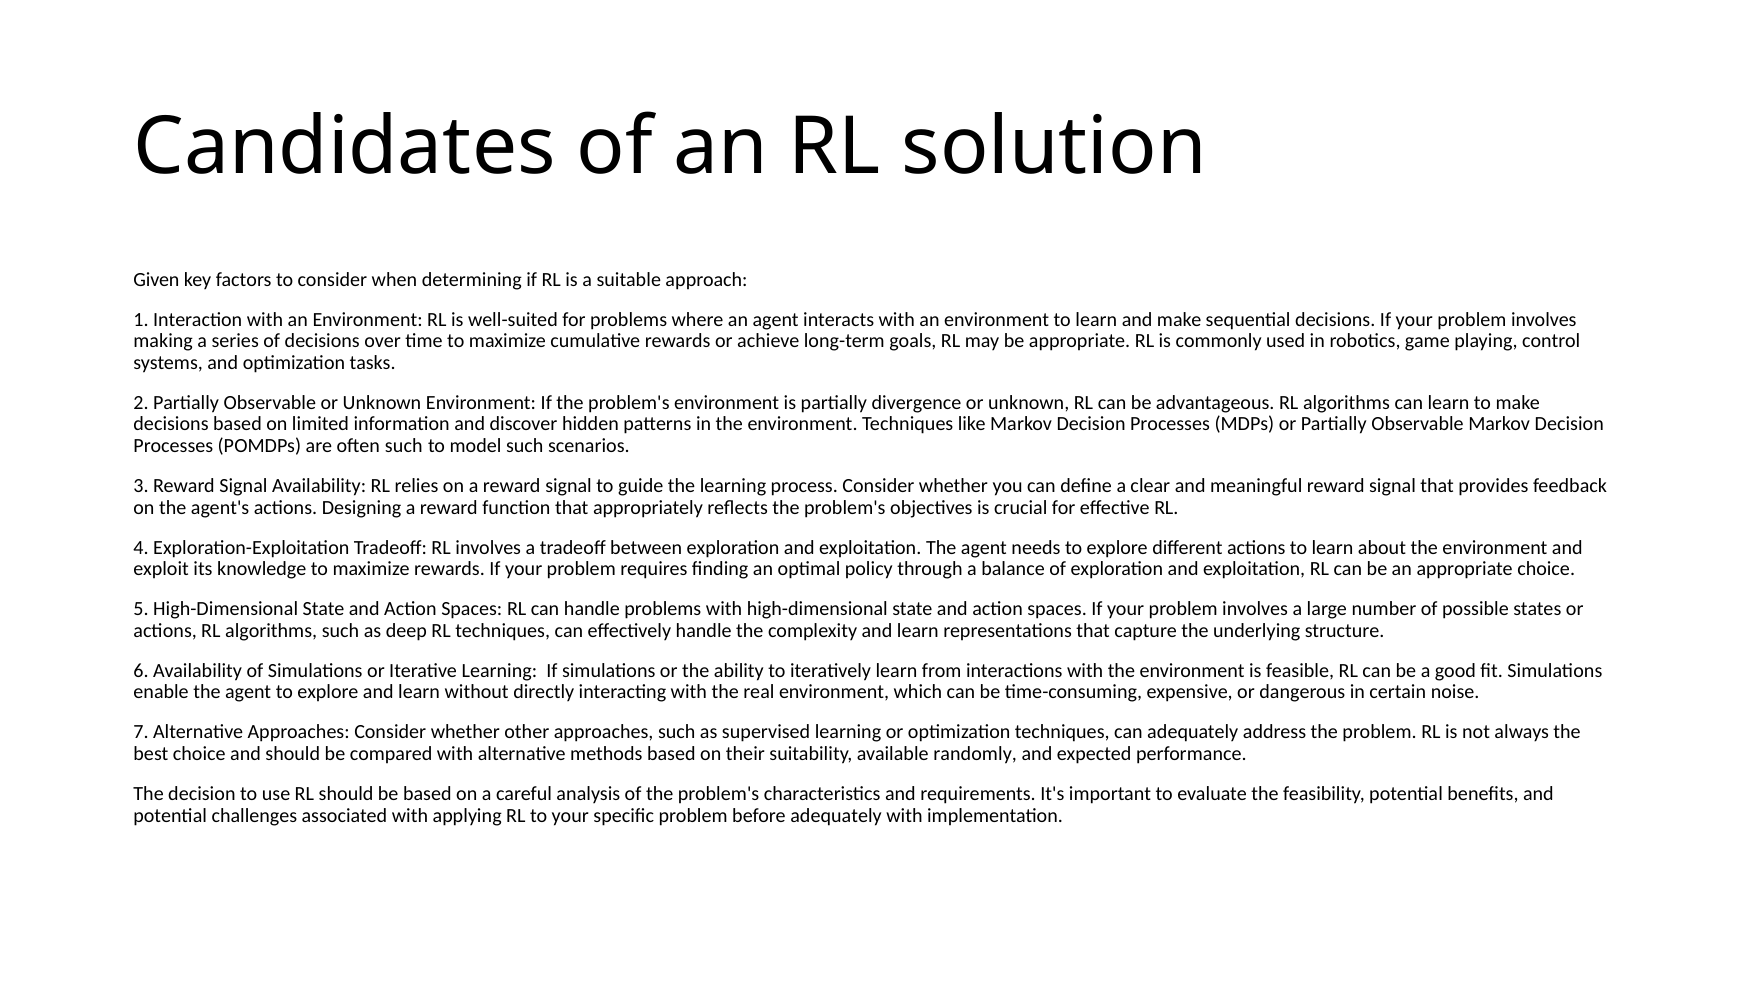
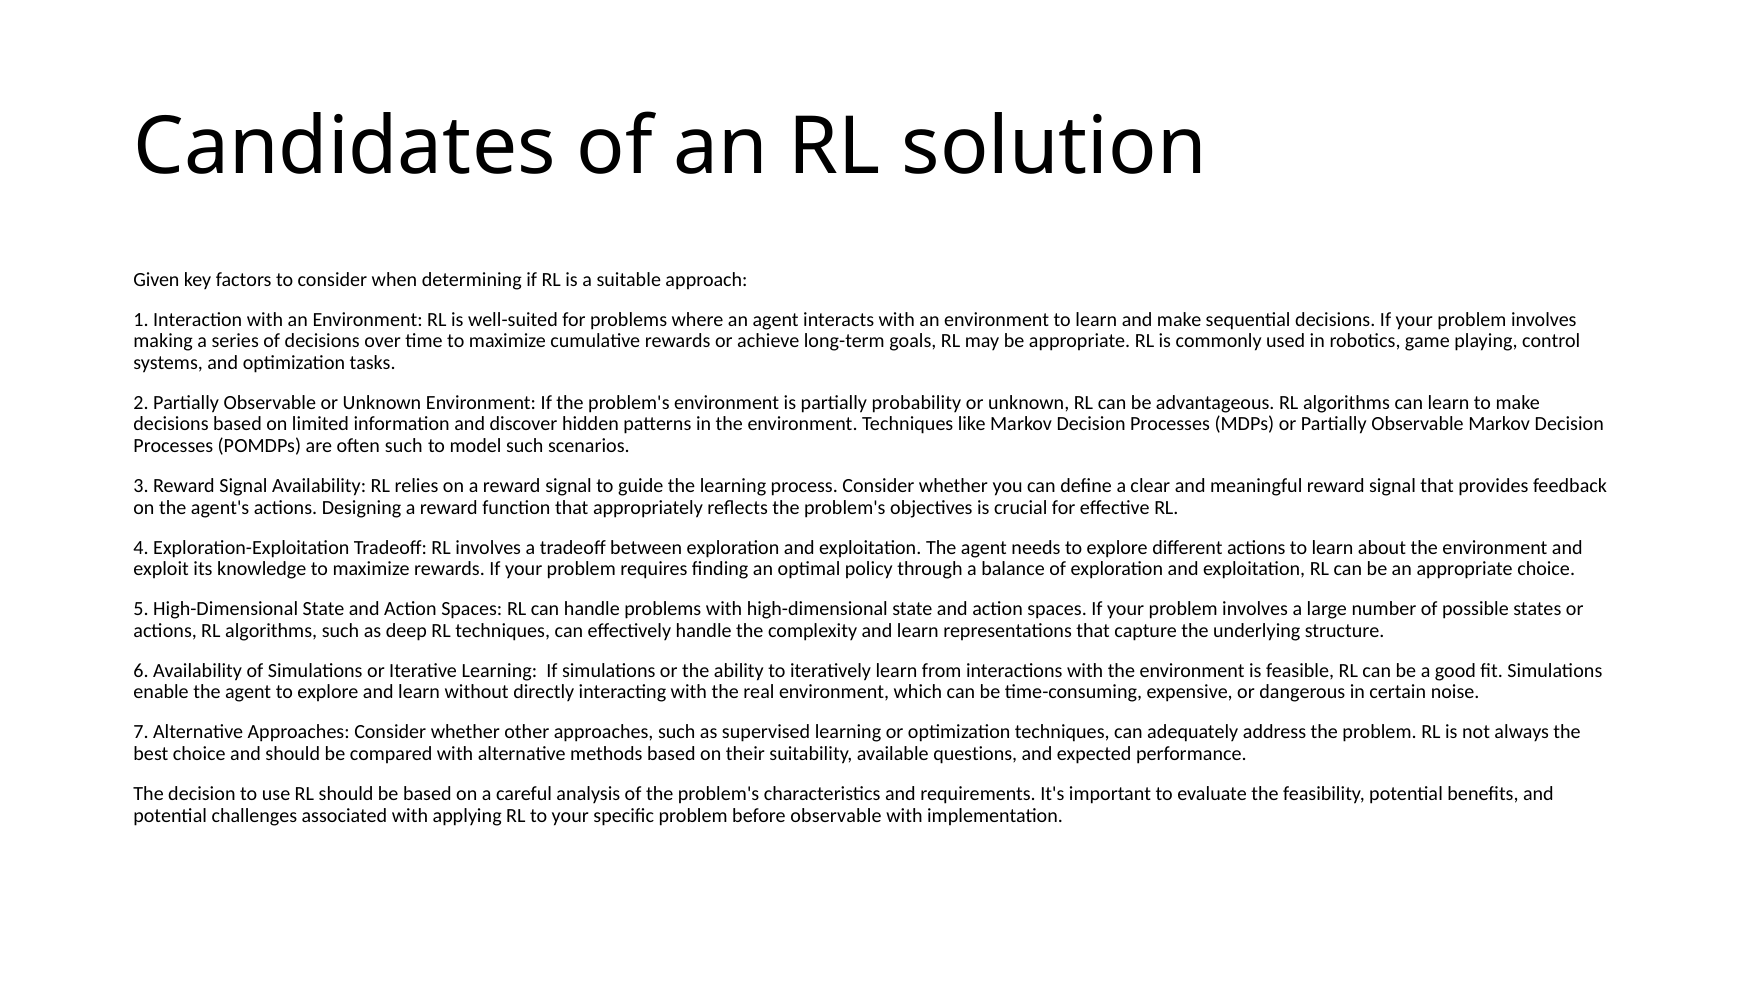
divergence: divergence -> probability
randomly: randomly -> questions
before adequately: adequately -> observable
